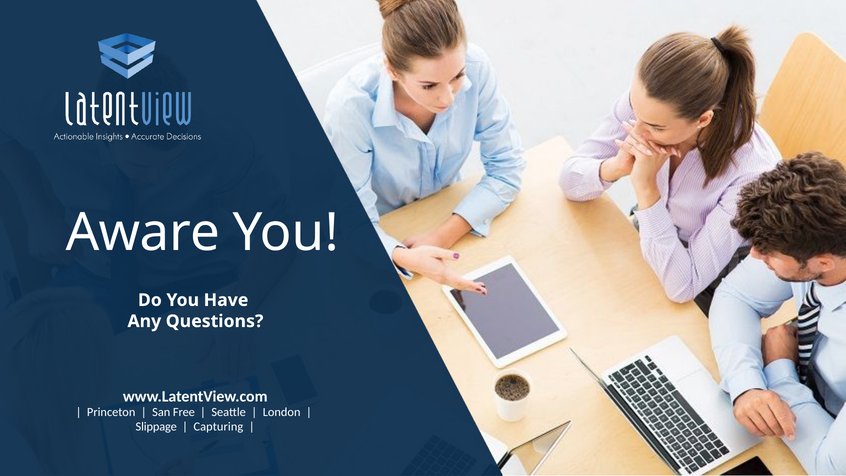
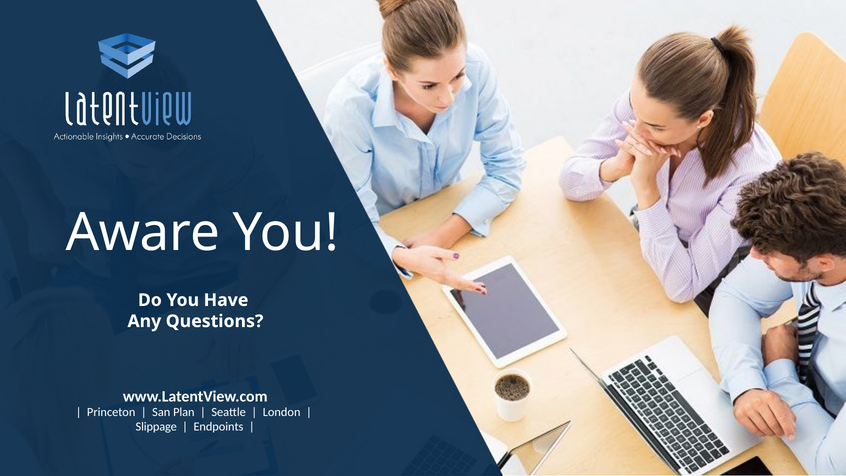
Free: Free -> Plan
Capturing: Capturing -> Endpoints
